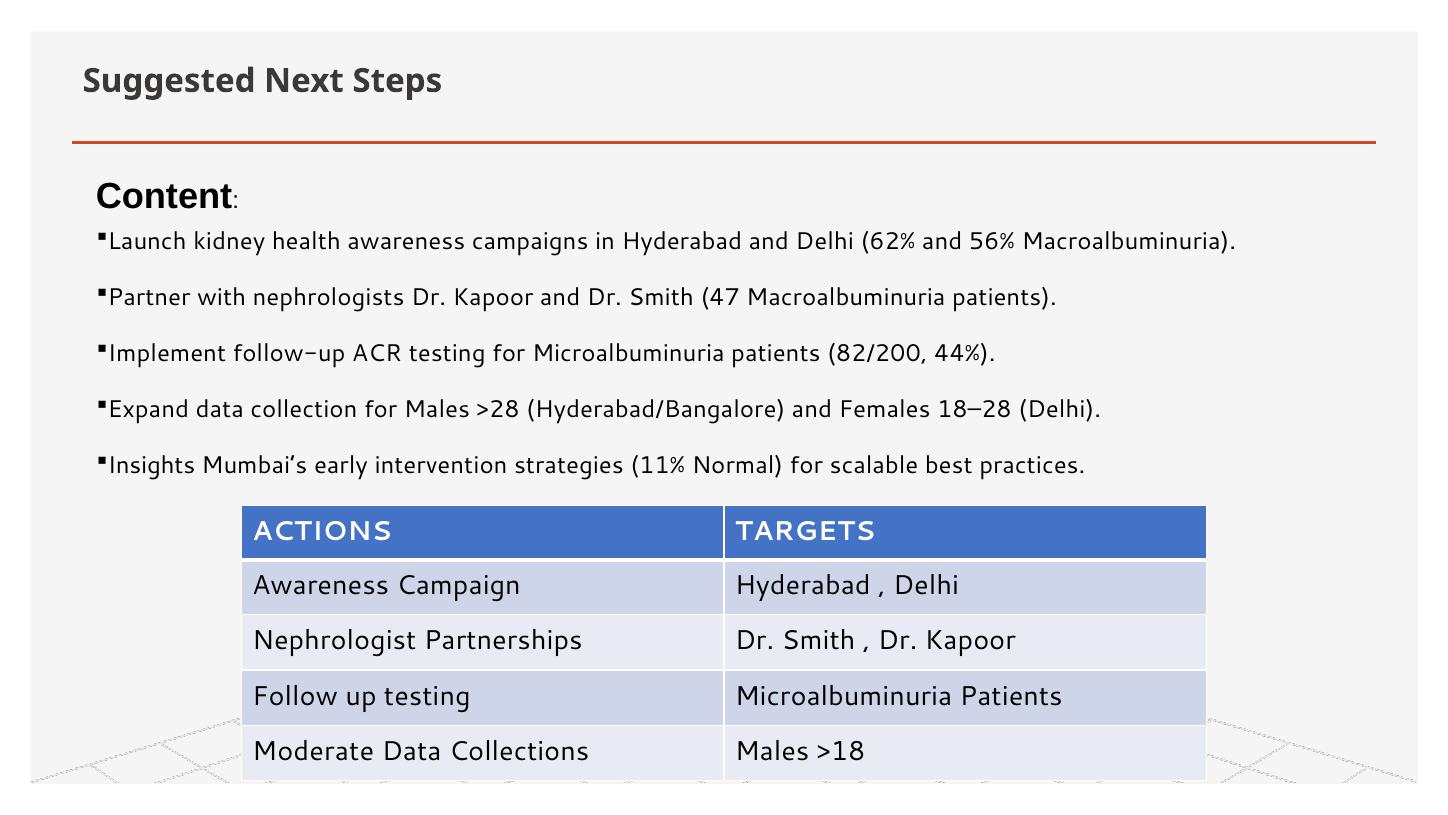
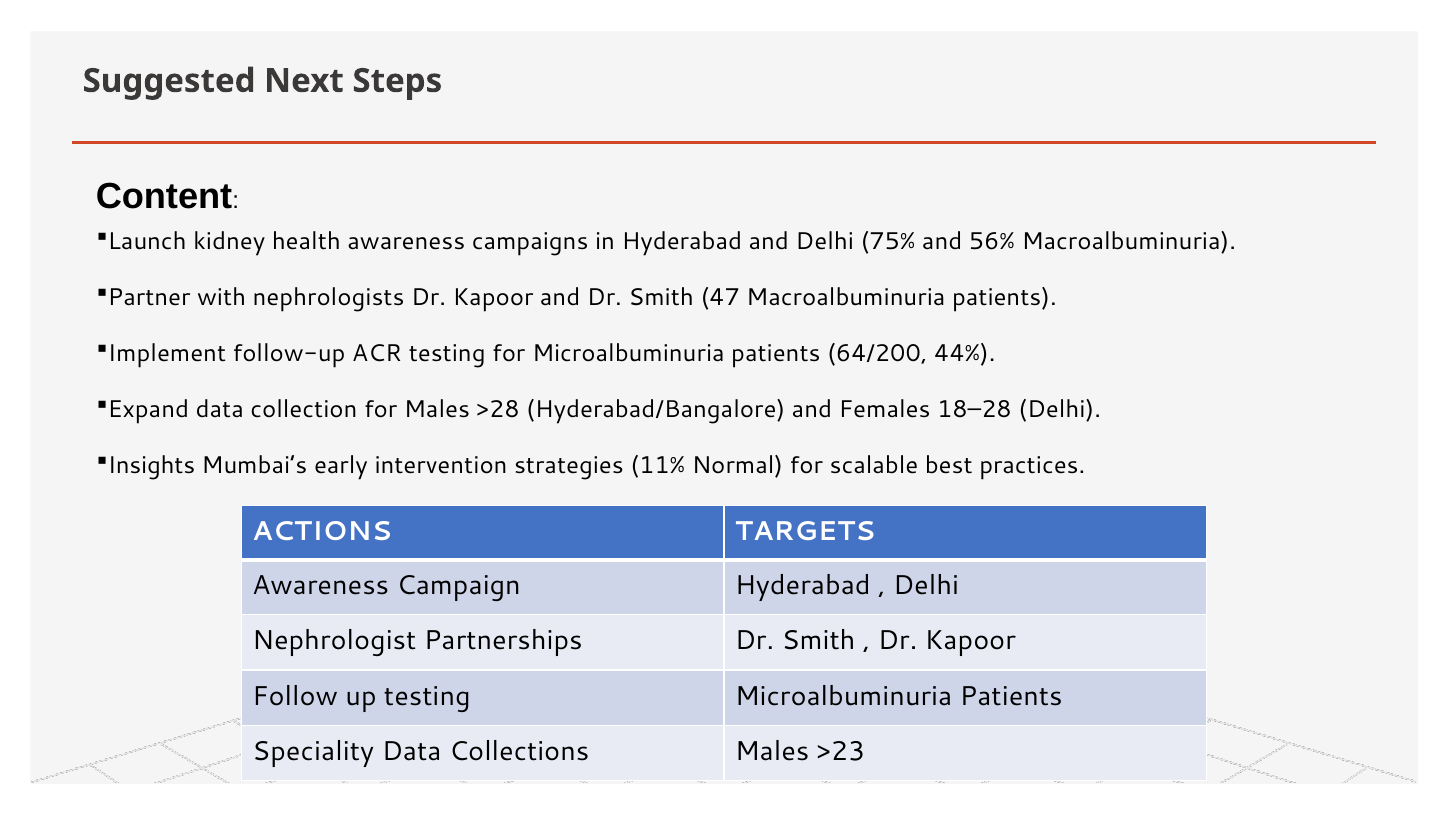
62%: 62% -> 75%
82/200: 82/200 -> 64/200
Moderate: Moderate -> Speciality
>18: >18 -> >23
